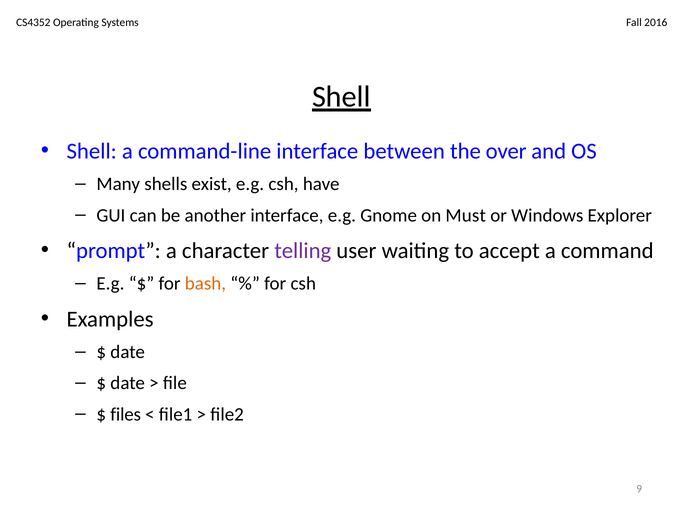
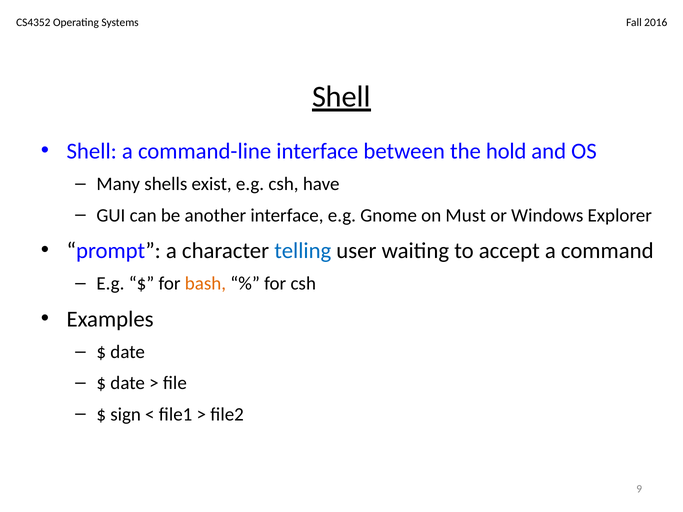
over: over -> hold
telling colour: purple -> blue
files: files -> sign
